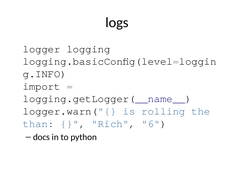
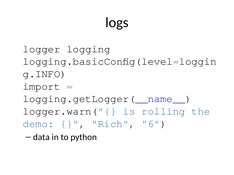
than: than -> demo
docs: docs -> data
